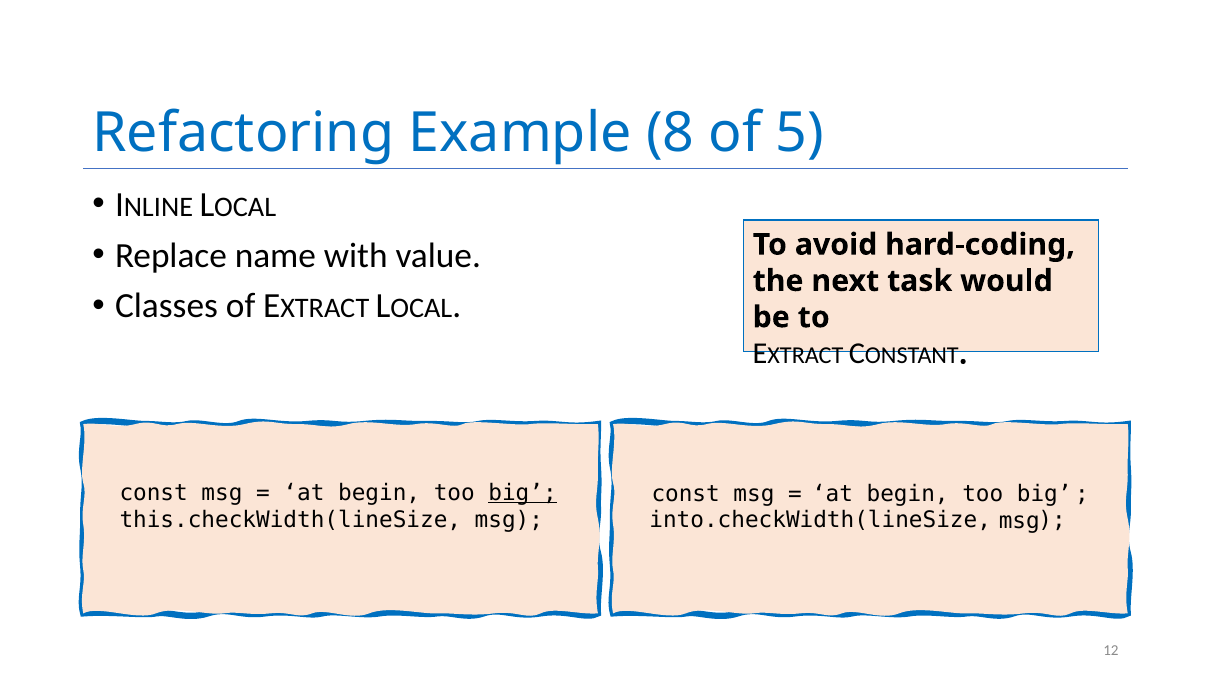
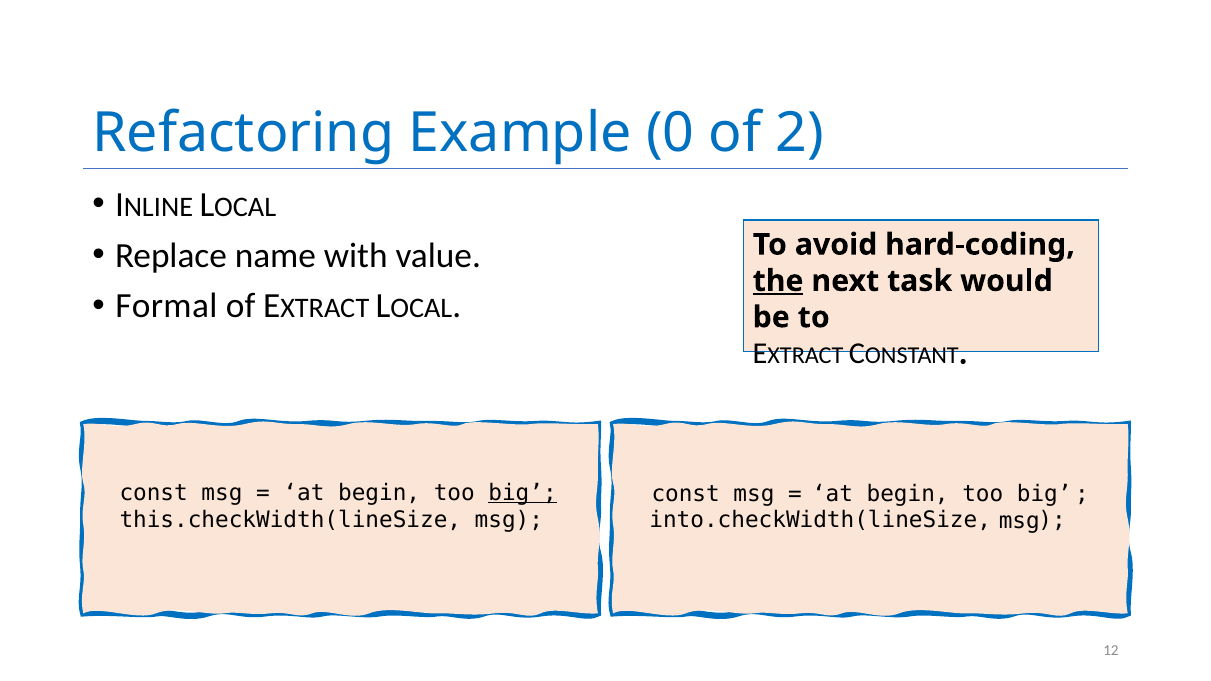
8: 8 -> 0
5: 5 -> 2
the underline: none -> present
Classes: Classes -> Formal
